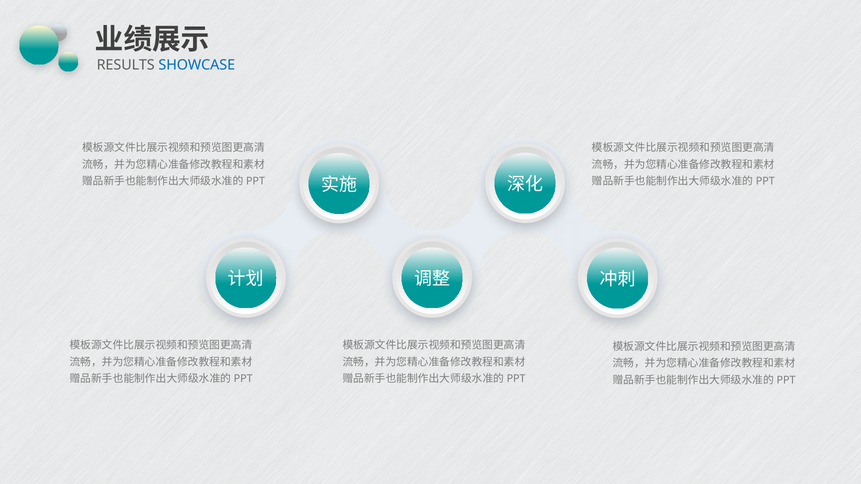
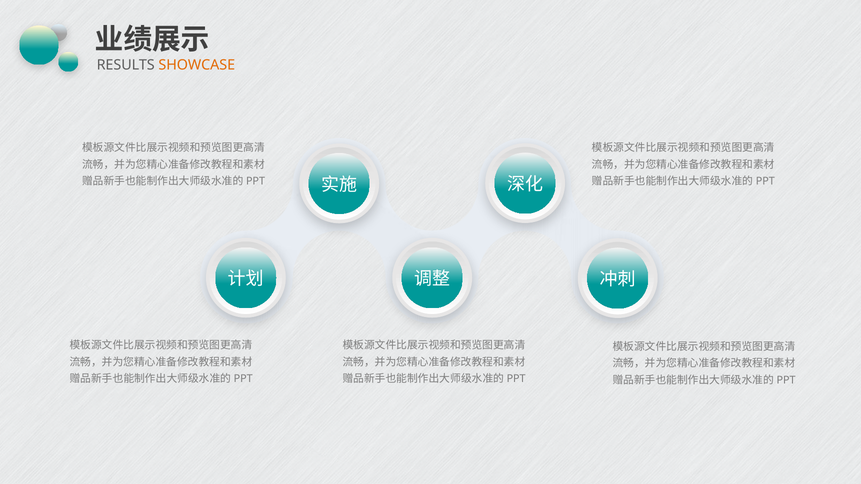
SHOWCASE colour: blue -> orange
